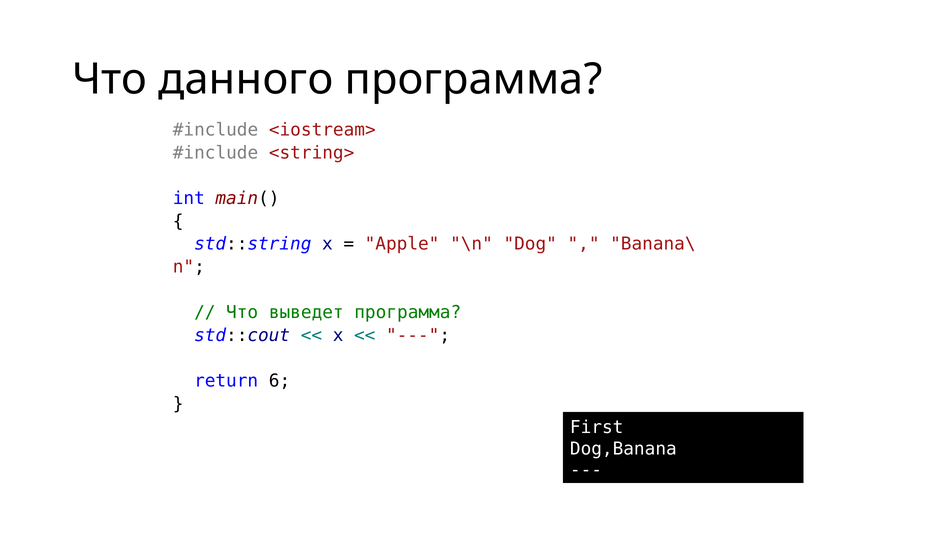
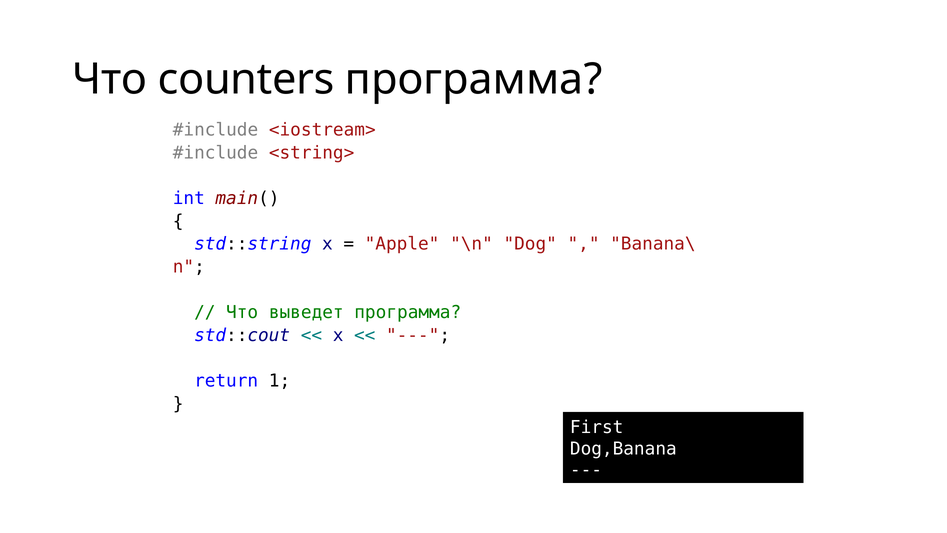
данного: данного -> counters
6: 6 -> 1
